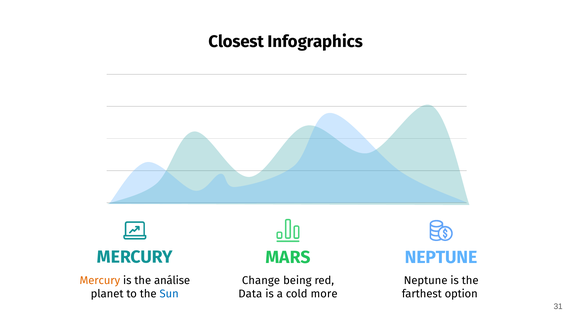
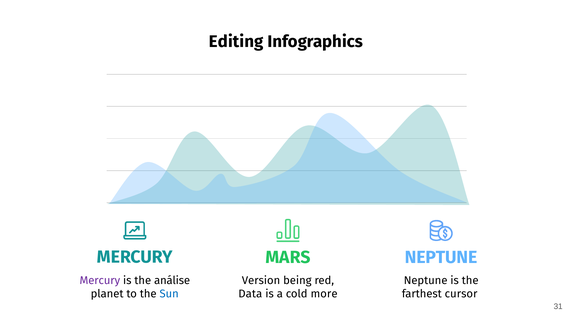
Closest: Closest -> Editing
Mercury at (100, 281) colour: orange -> purple
Change: Change -> Version
option: option -> cursor
